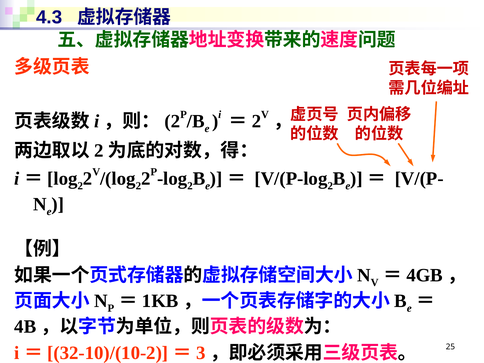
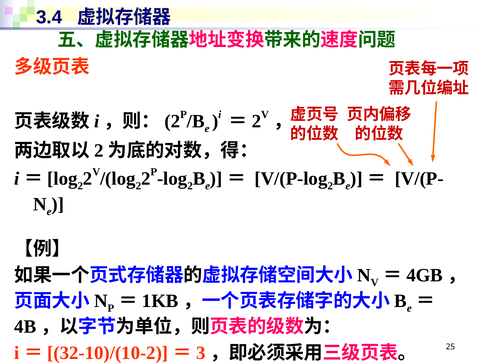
4.3: 4.3 -> 3.4
